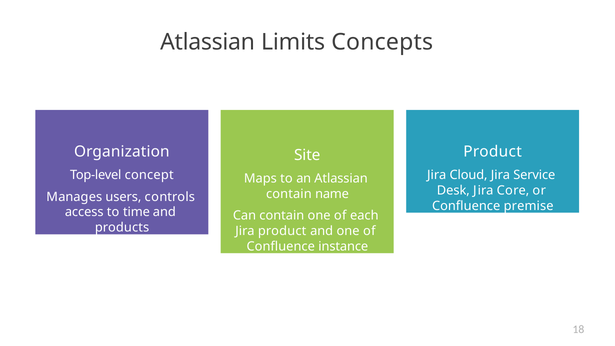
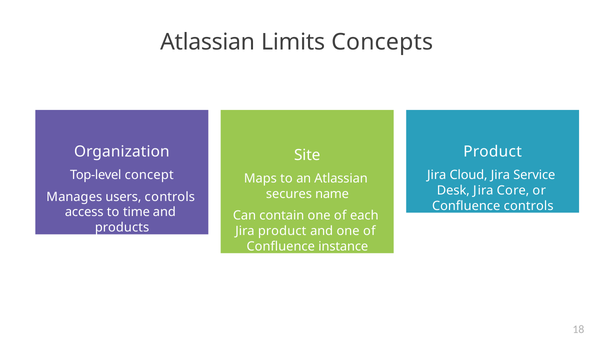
contain at (289, 194): contain -> secures
Confluence premise: premise -> controls
